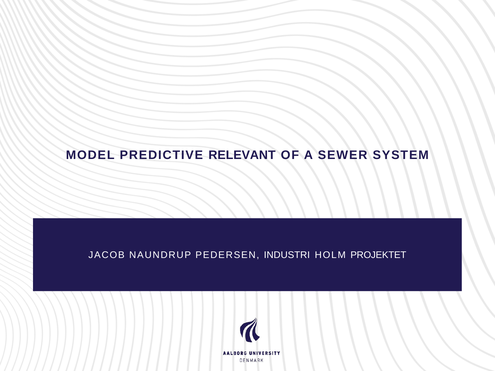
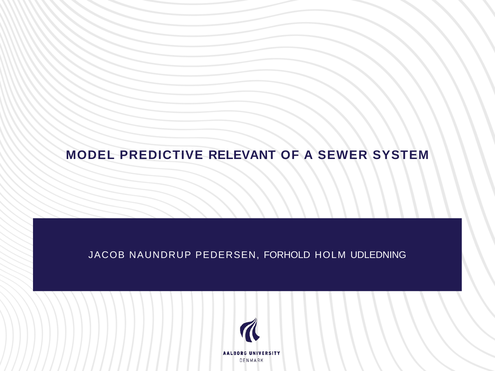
INDUSTRI: INDUSTRI -> FORHOLD
PROJEKTET: PROJEKTET -> UDLEDNING
